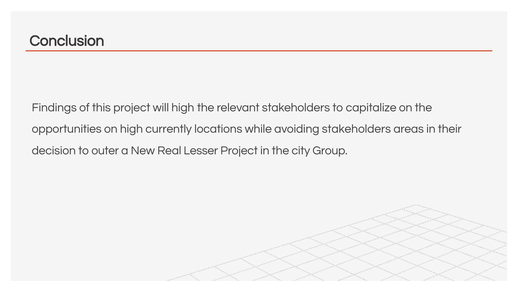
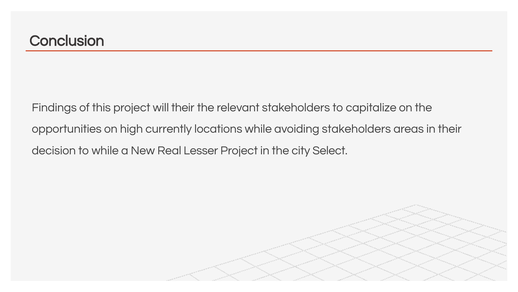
will high: high -> their
to outer: outer -> while
Group: Group -> Select
